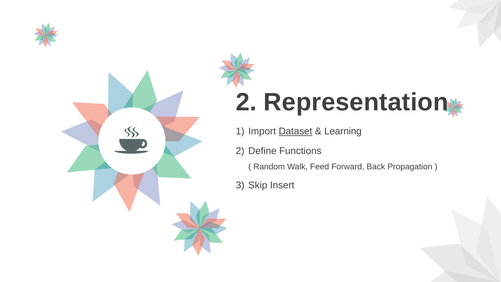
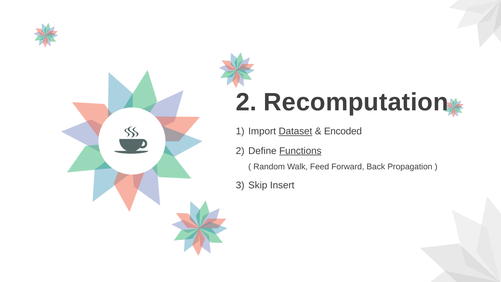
Representation: Representation -> Recomputation
Learning: Learning -> Encoded
Functions underline: none -> present
